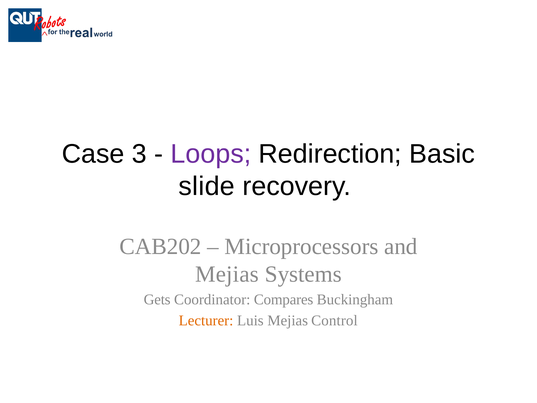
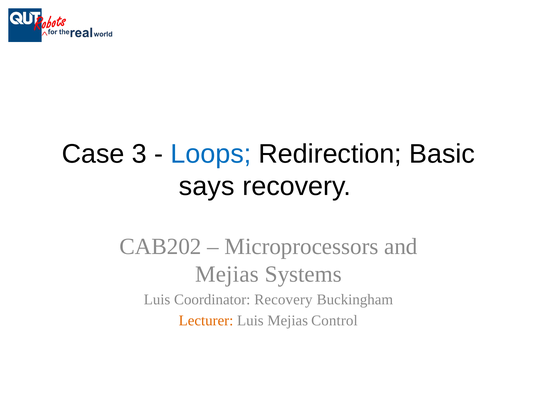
Loops colour: purple -> blue
slide: slide -> says
Gets at (157, 299): Gets -> Luis
Coordinator Compares: Compares -> Recovery
